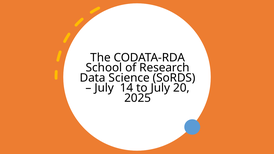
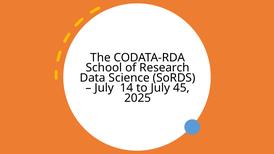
20: 20 -> 45
